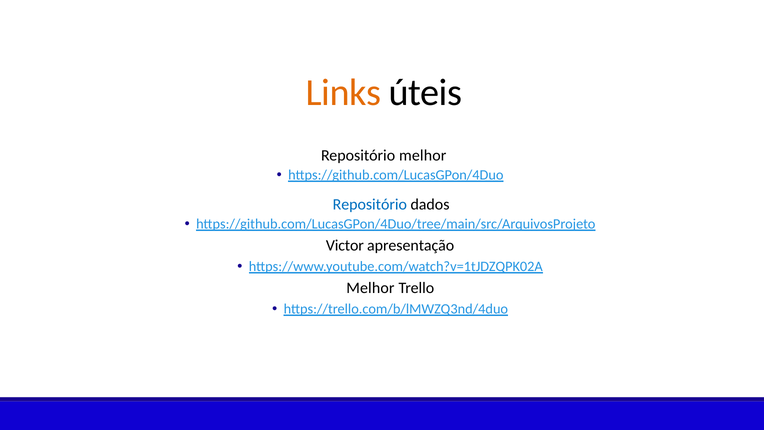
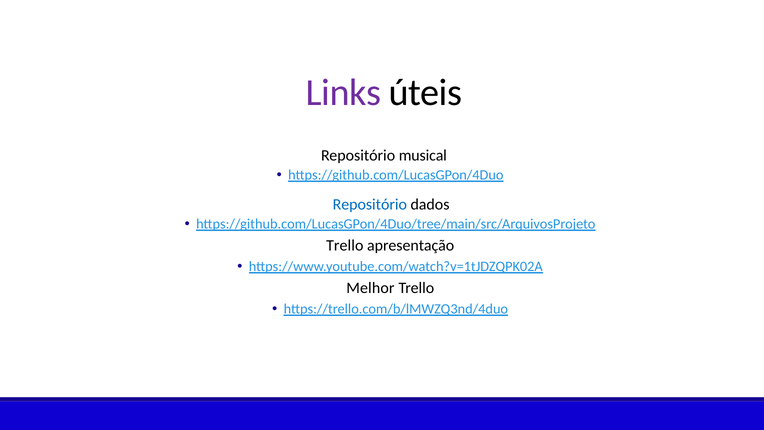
Links colour: orange -> purple
Repositório melhor: melhor -> musical
Victor at (345, 245): Victor -> Trello
